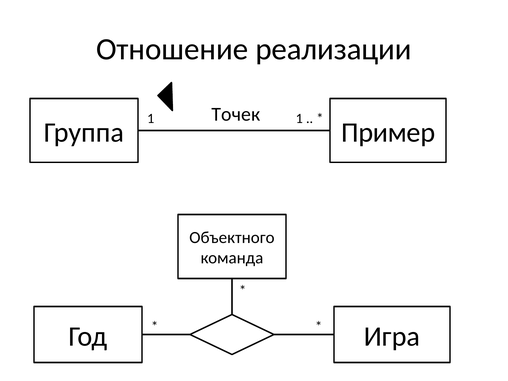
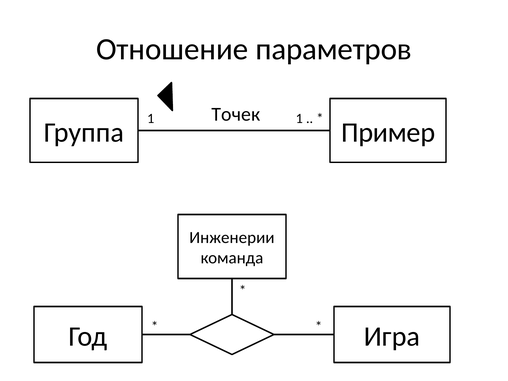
реализации: реализации -> параметров
Объектного: Объектного -> Инженерии
